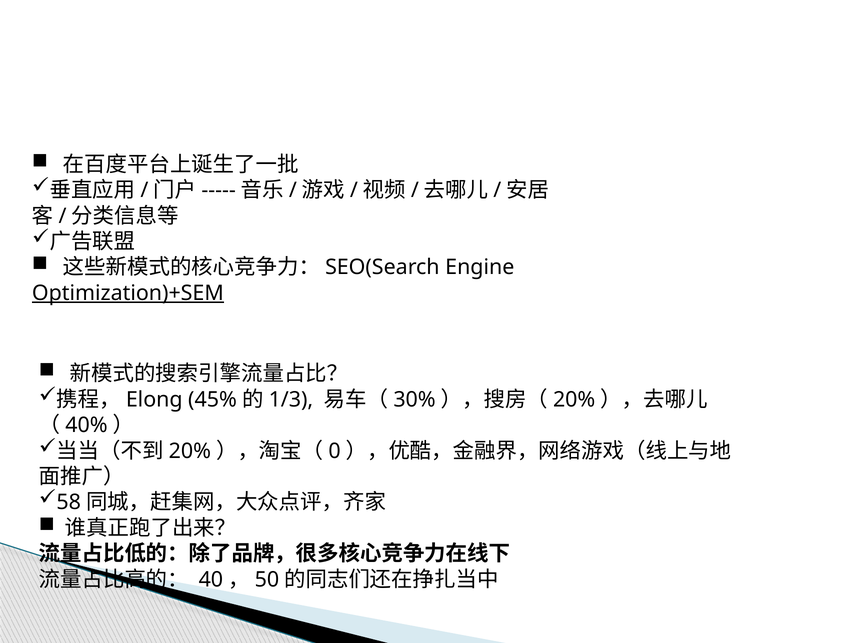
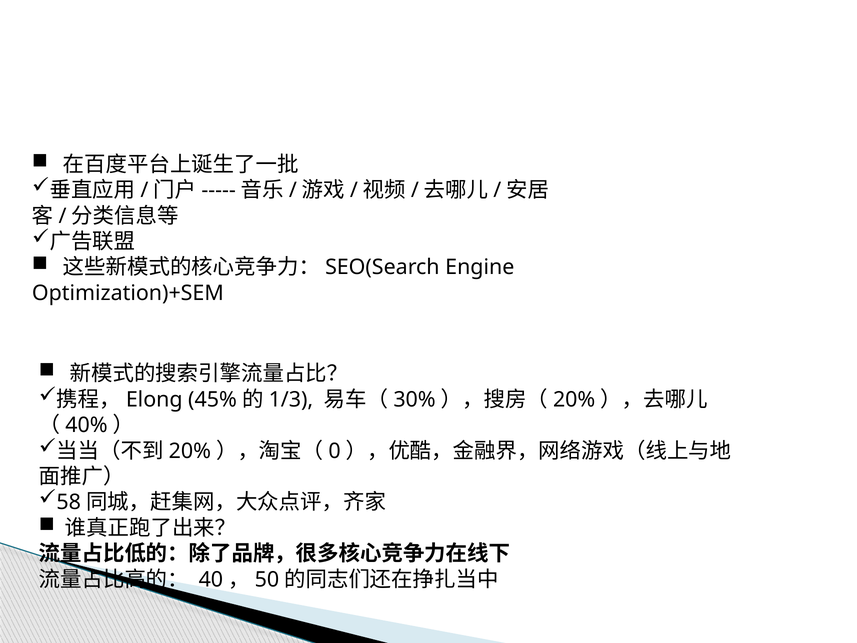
Optimization)+SEM underline: present -> none
